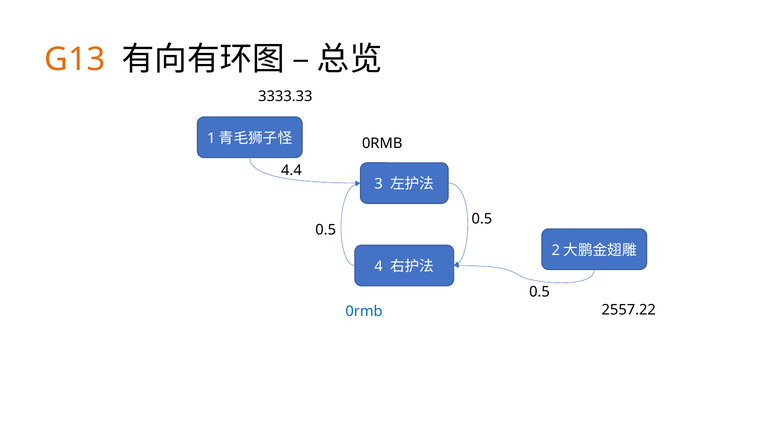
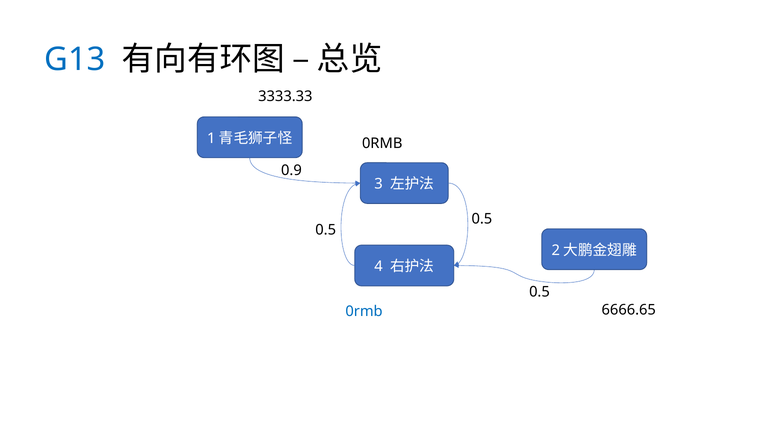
G13 colour: orange -> blue
4.4: 4.4 -> 0.9
2557.22: 2557.22 -> 6666.65
